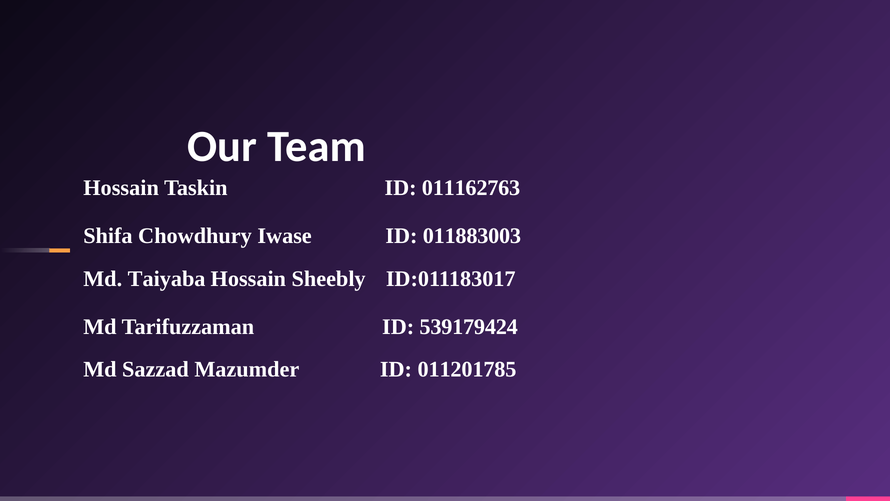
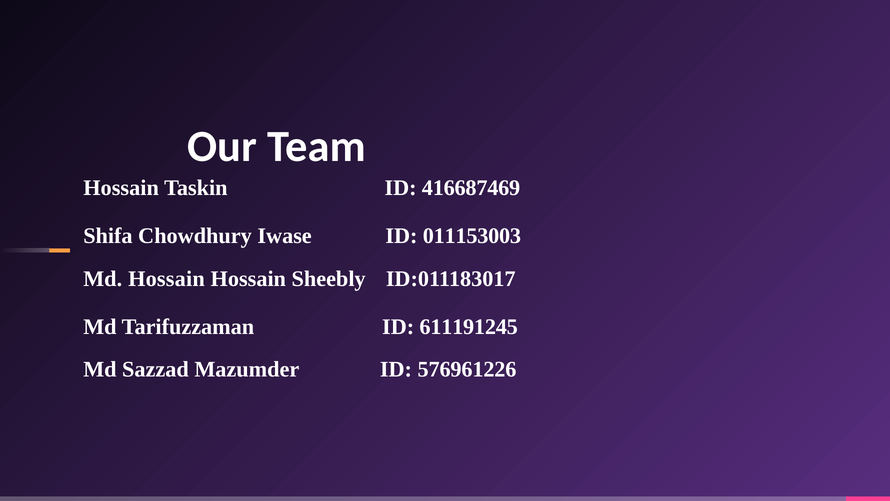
011162763: 011162763 -> 416687469
011883003: 011883003 -> 011153003
Md Taiyaba: Taiyaba -> Hossain
539179424: 539179424 -> 611191245
011201785: 011201785 -> 576961226
